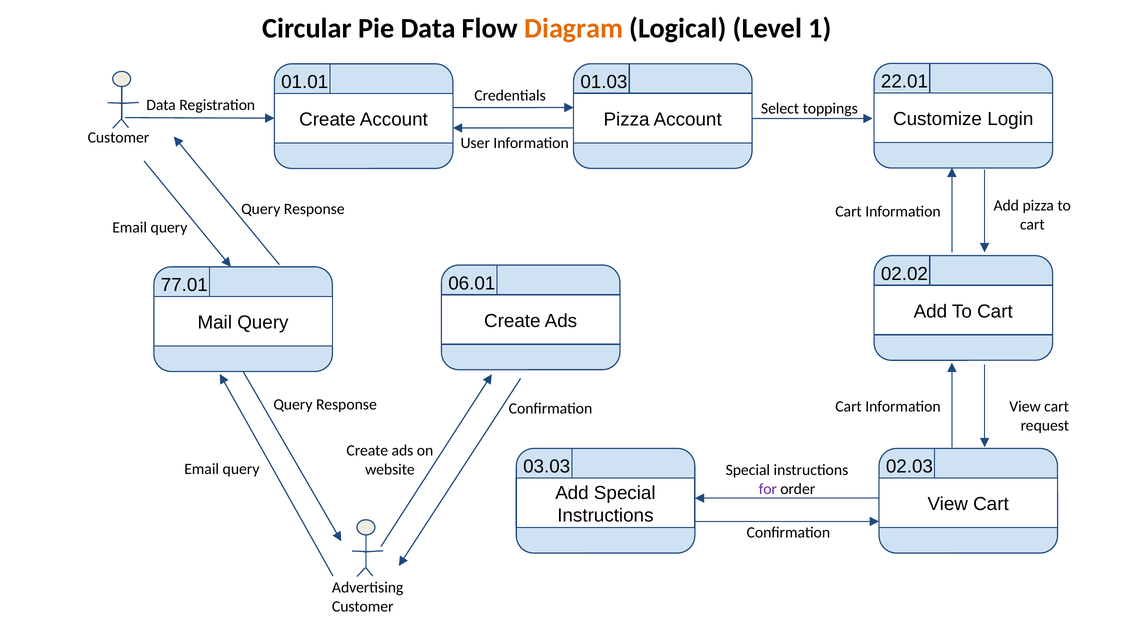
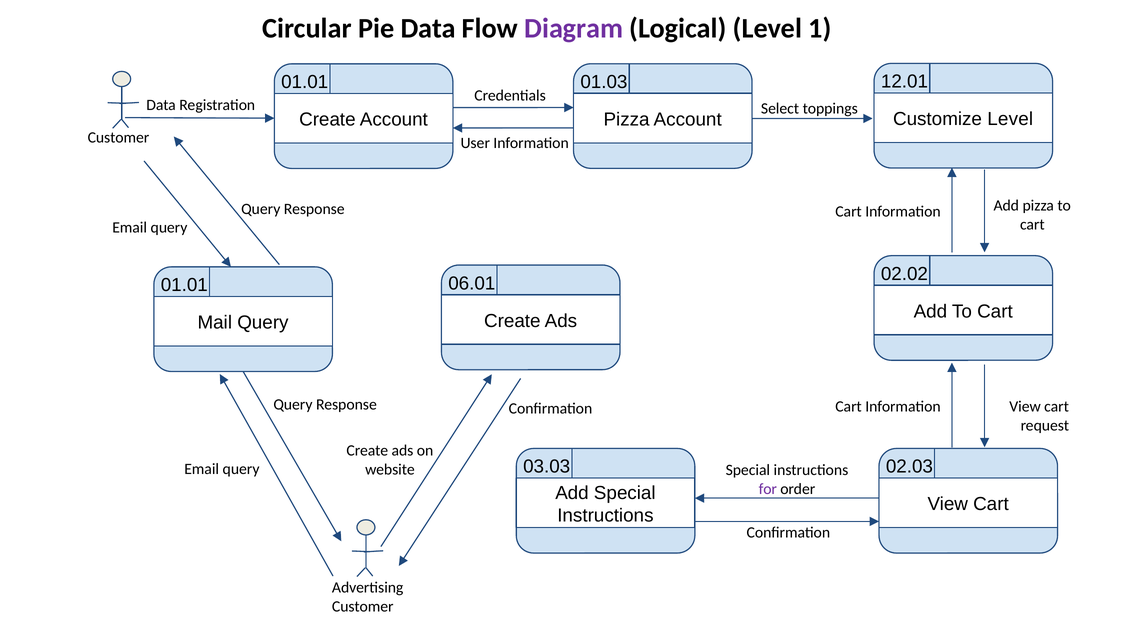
Diagram colour: orange -> purple
22.01: 22.01 -> 12.01
Customize Login: Login -> Level
77.01 at (184, 285): 77.01 -> 01.01
